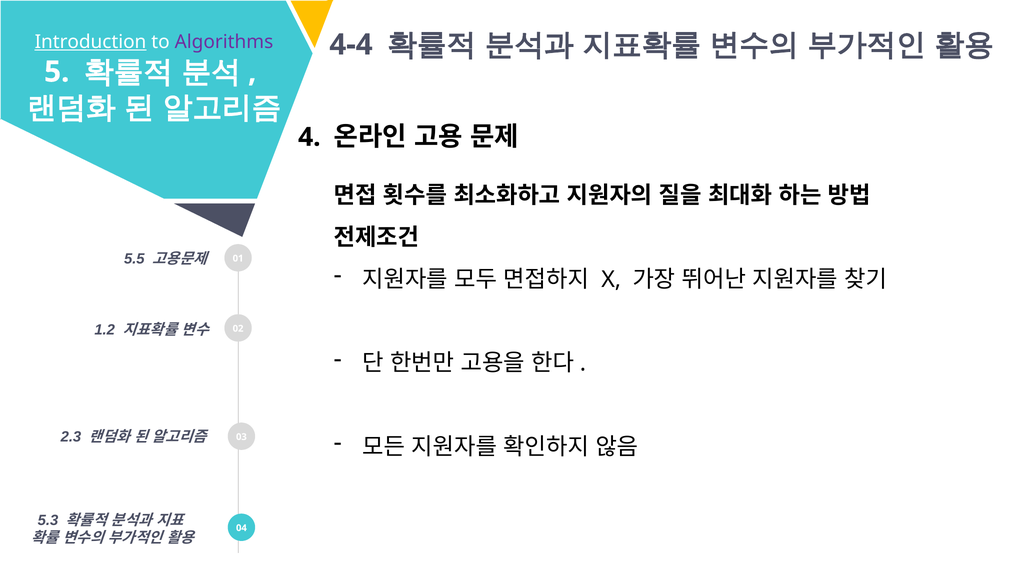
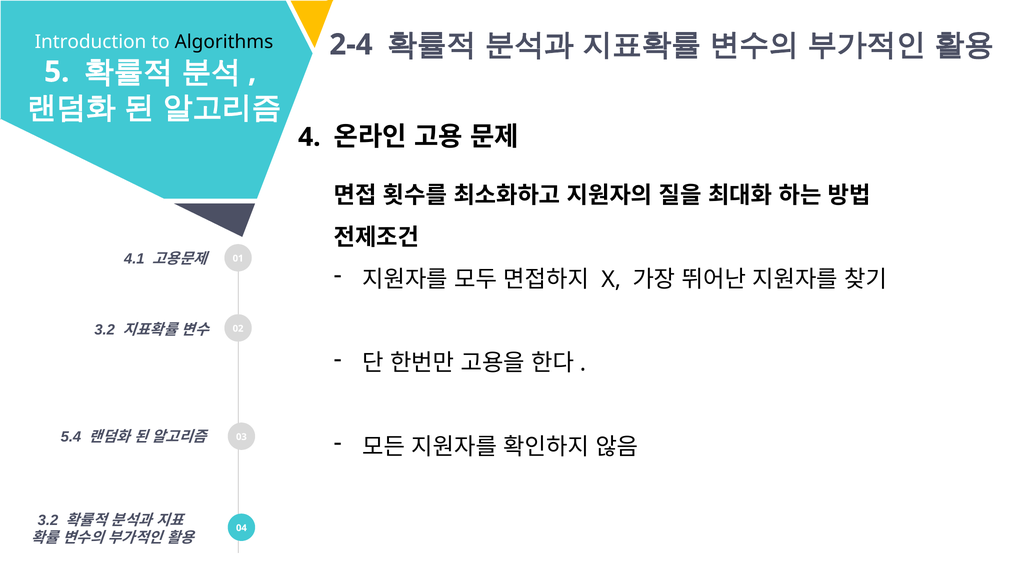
Introduction underline: present -> none
Algorithms colour: purple -> black
4-4: 4-4 -> 2-4
5.5: 5.5 -> 4.1
1.2 at (105, 329): 1.2 -> 3.2
2.3: 2.3 -> 5.4
5.3 at (48, 520): 5.3 -> 3.2
